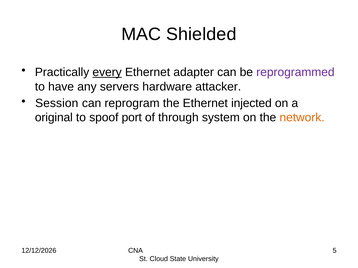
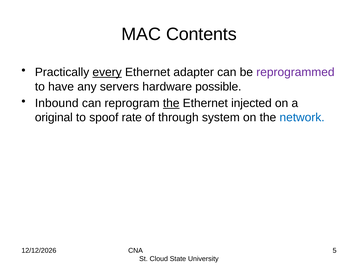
Shielded: Shielded -> Contents
attacker: attacker -> possible
Session: Session -> Inbound
the at (171, 103) underline: none -> present
port: port -> rate
network colour: orange -> blue
